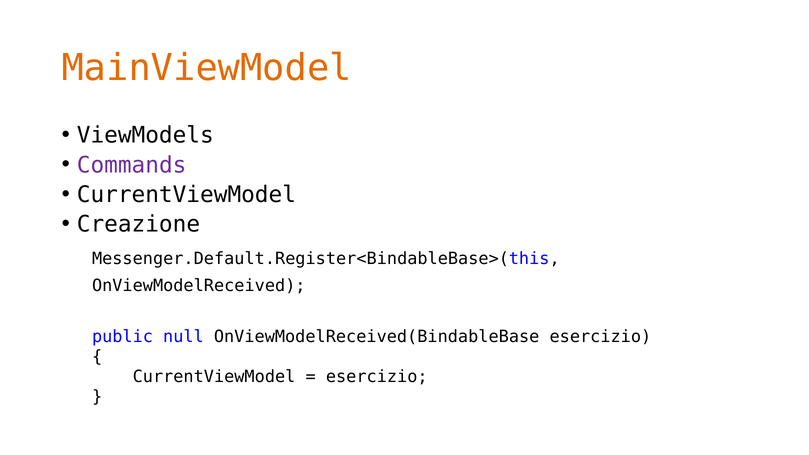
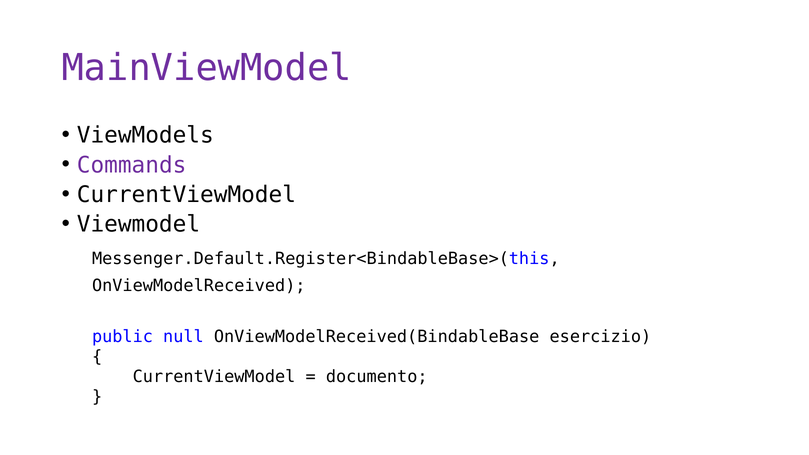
MainViewModel colour: orange -> purple
Creazione: Creazione -> Viewmodel
esercizio at (377, 377): esercizio -> documento
